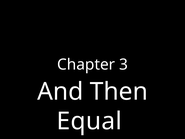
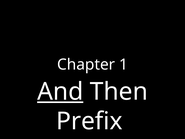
3: 3 -> 1
And underline: none -> present
Equal: Equal -> Prefix
